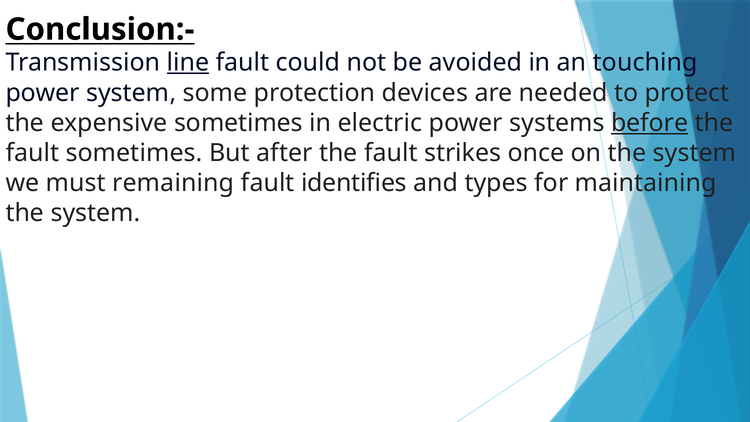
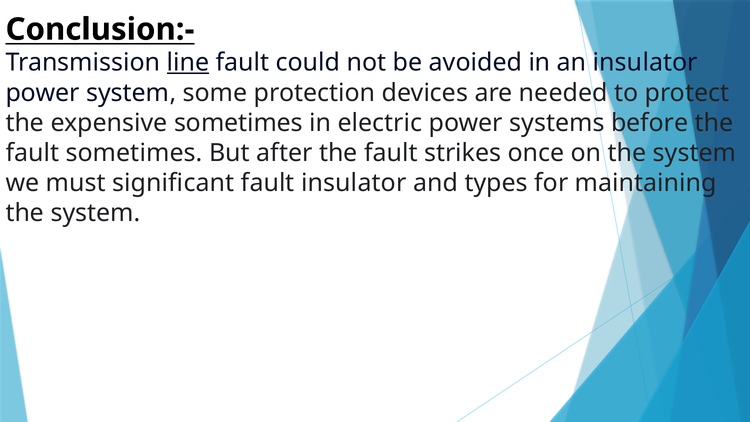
an touching: touching -> insulator
before underline: present -> none
remaining: remaining -> significant
fault identifies: identifies -> insulator
